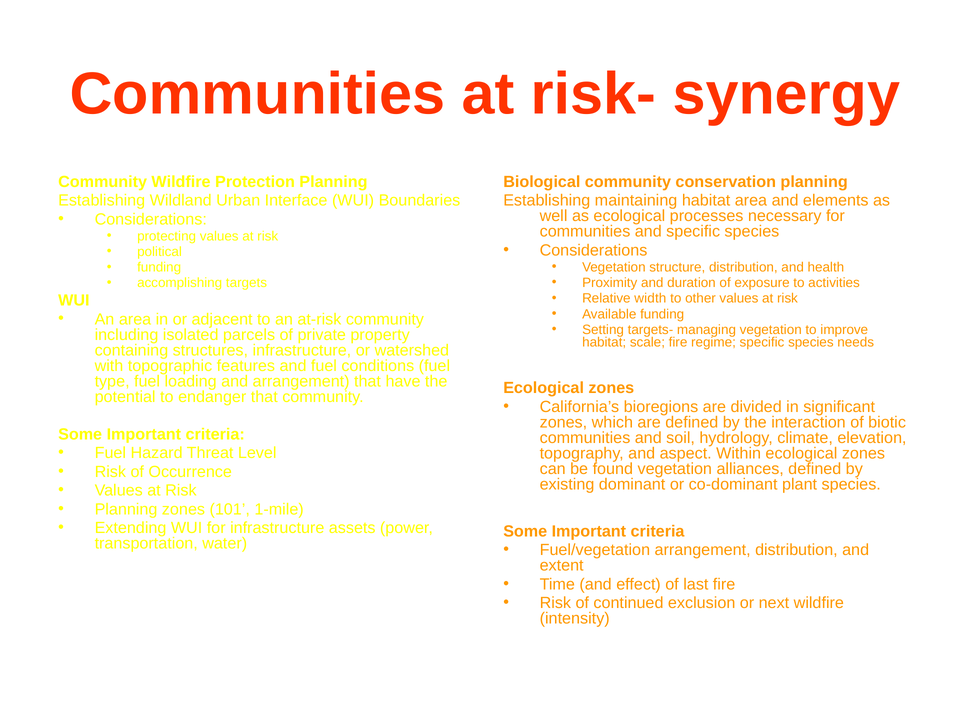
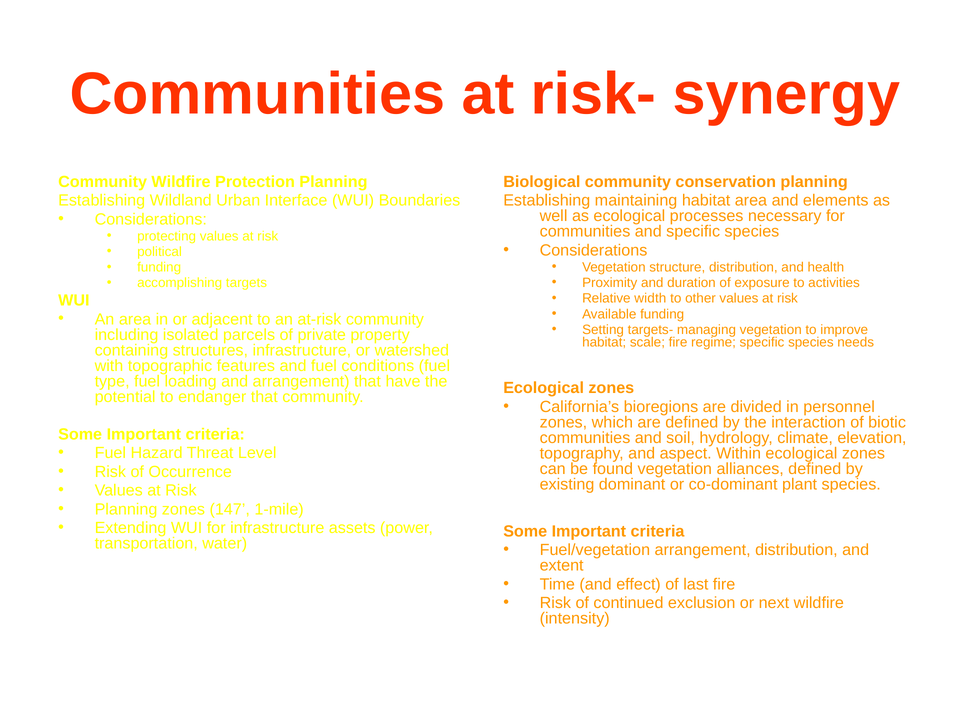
significant: significant -> personnel
101: 101 -> 147
